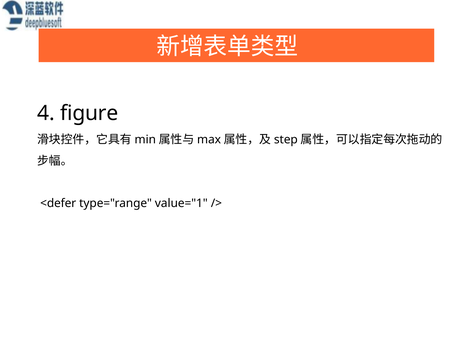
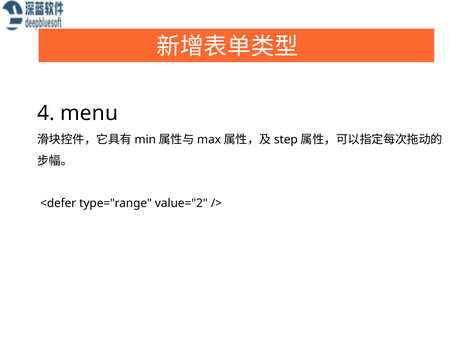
figure: figure -> menu
value="1: value="1 -> value="2
